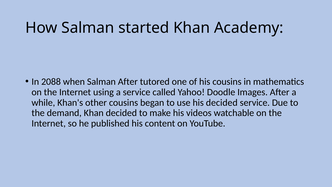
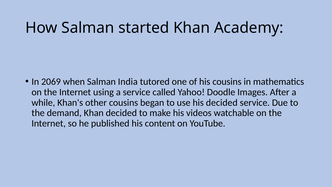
2088: 2088 -> 2069
Salman After: After -> India
